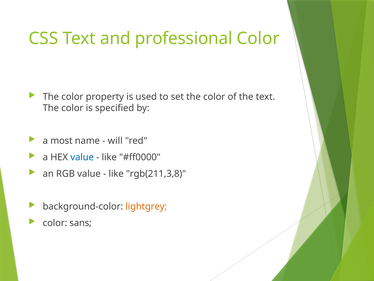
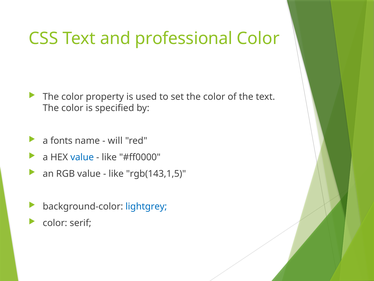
most: most -> fonts
rgb(211,3,8: rgb(211,3,8 -> rgb(143,1,5
lightgrey colour: orange -> blue
sans: sans -> serif
